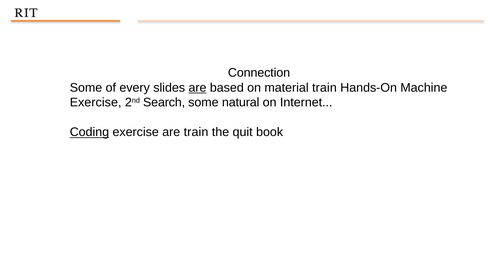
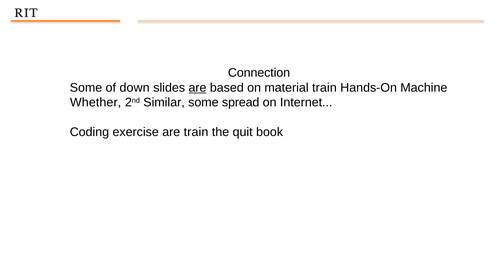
every: every -> down
Exercise at (96, 103): Exercise -> Whether
Search: Search -> Similar
natural: natural -> spread
Coding underline: present -> none
